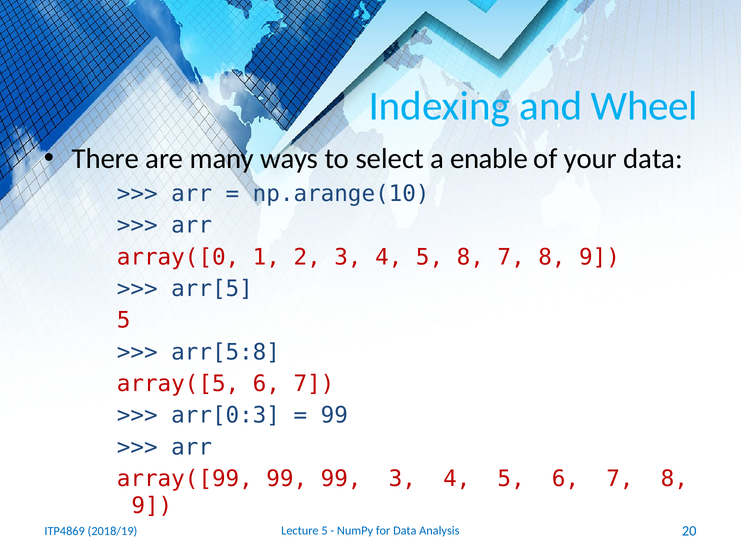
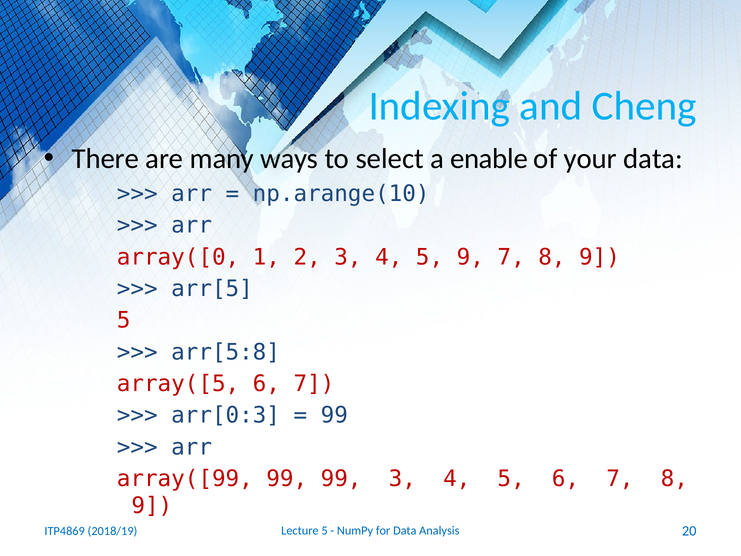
Wheel: Wheel -> Cheng
5 8: 8 -> 9
